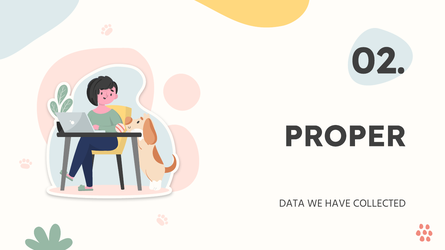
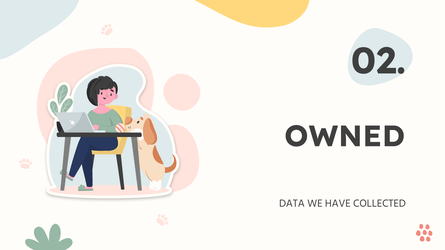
PROPER: PROPER -> OWNED
